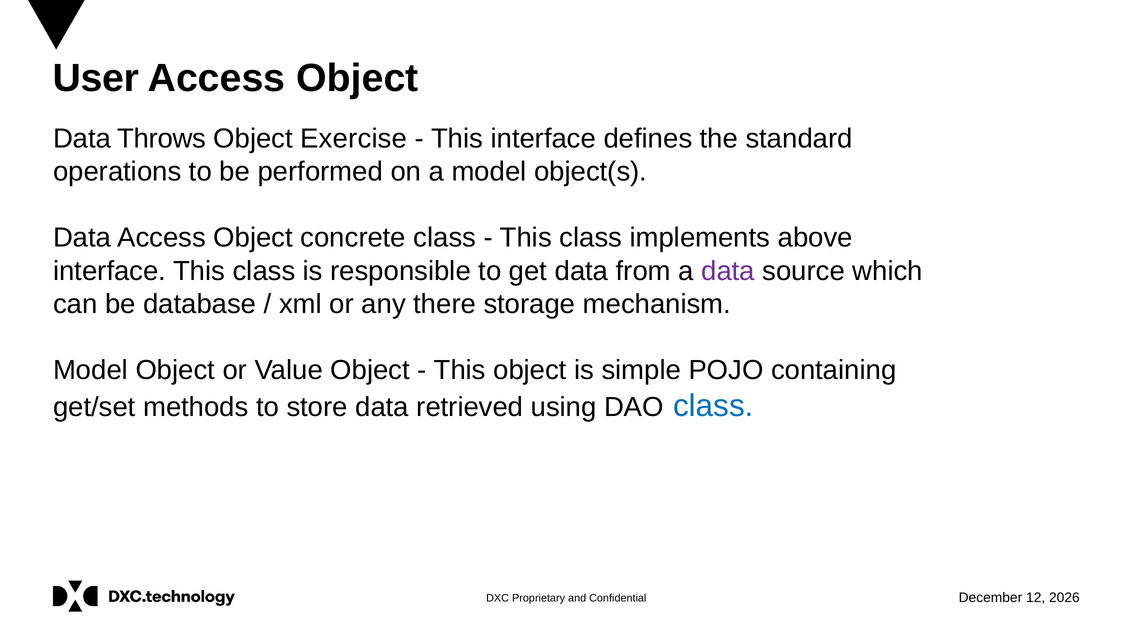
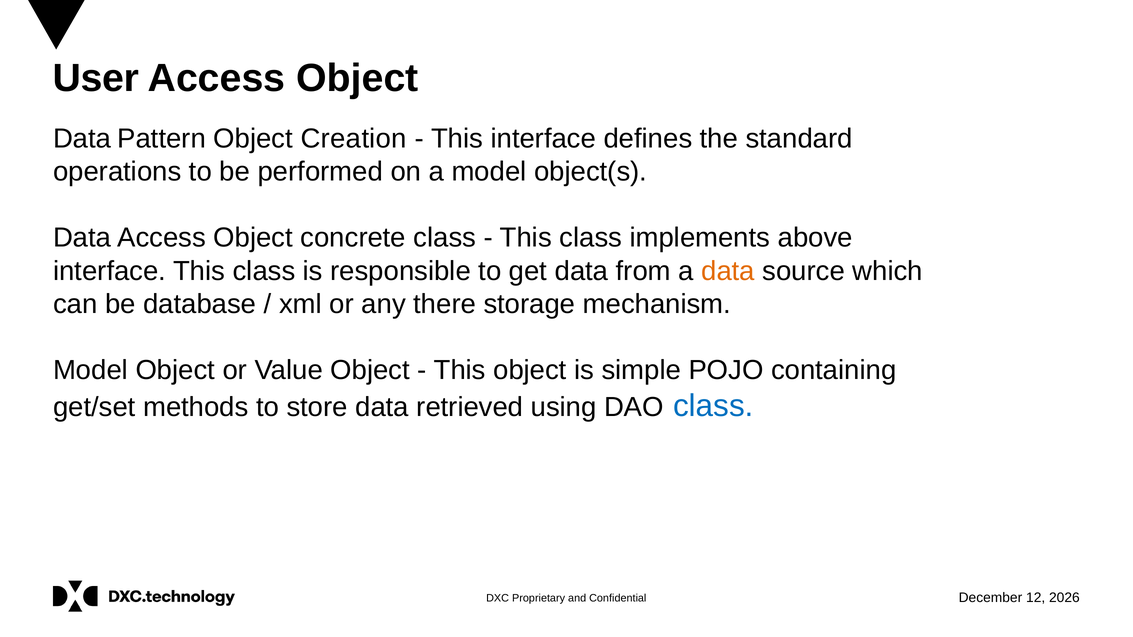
Throws: Throws -> Pattern
Exercise: Exercise -> Creation
data at (728, 271) colour: purple -> orange
